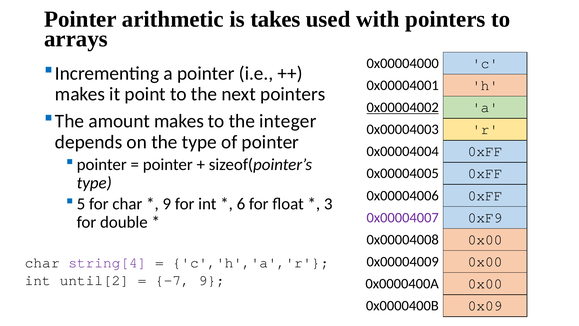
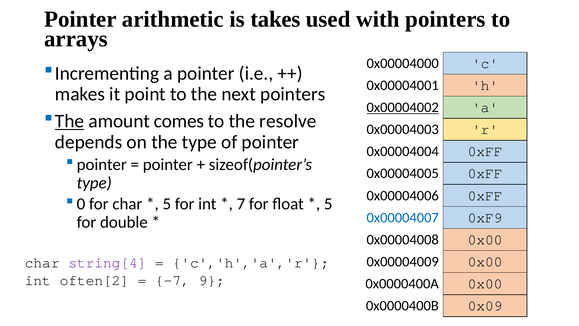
The at (70, 121) underline: none -> present
amount makes: makes -> comes
integer: integer -> resolve
5: 5 -> 0
9 at (167, 204): 9 -> 5
6: 6 -> 7
3 at (328, 204): 3 -> 5
0x00004007 colour: purple -> blue
until[2: until[2 -> often[2
